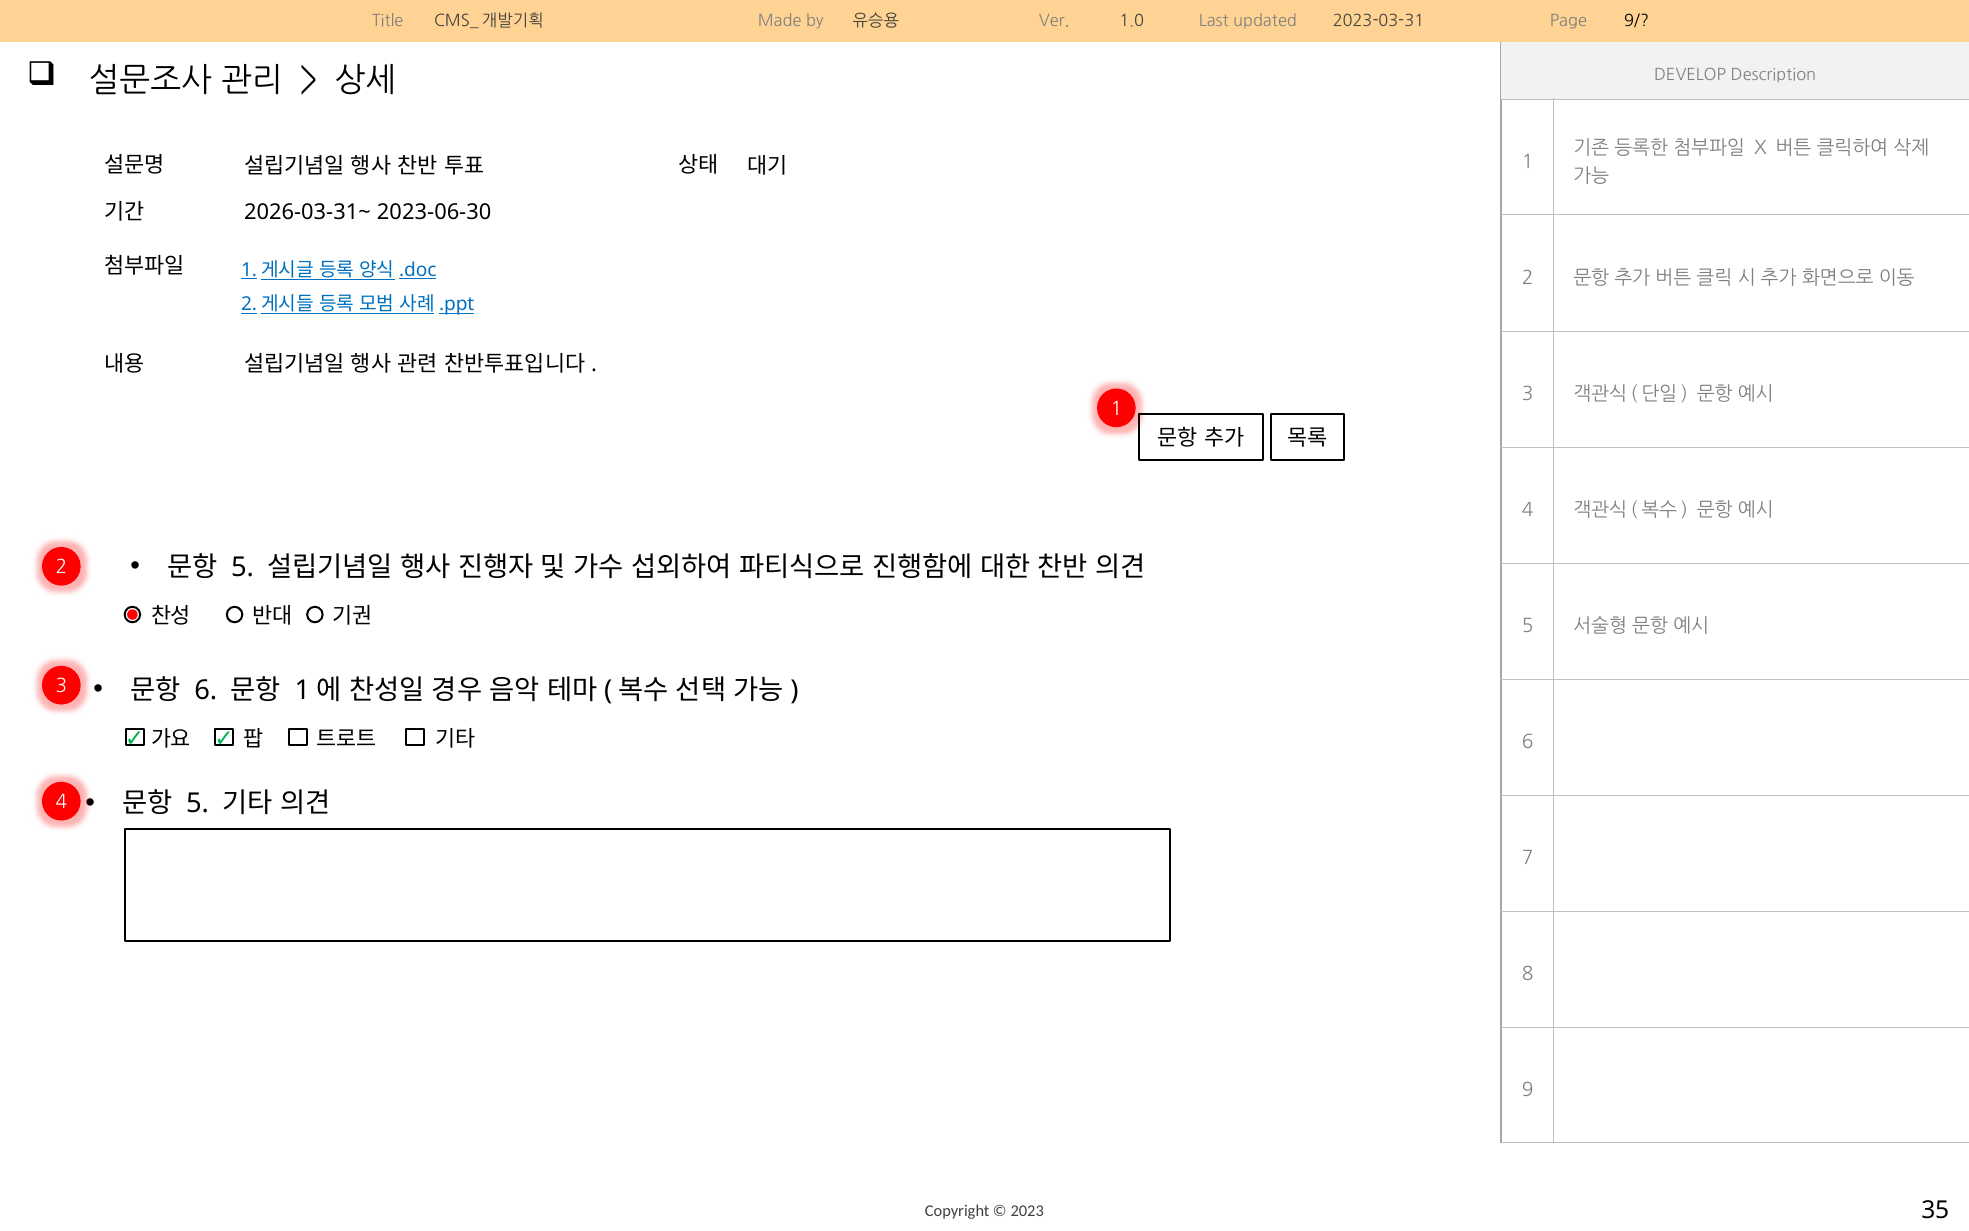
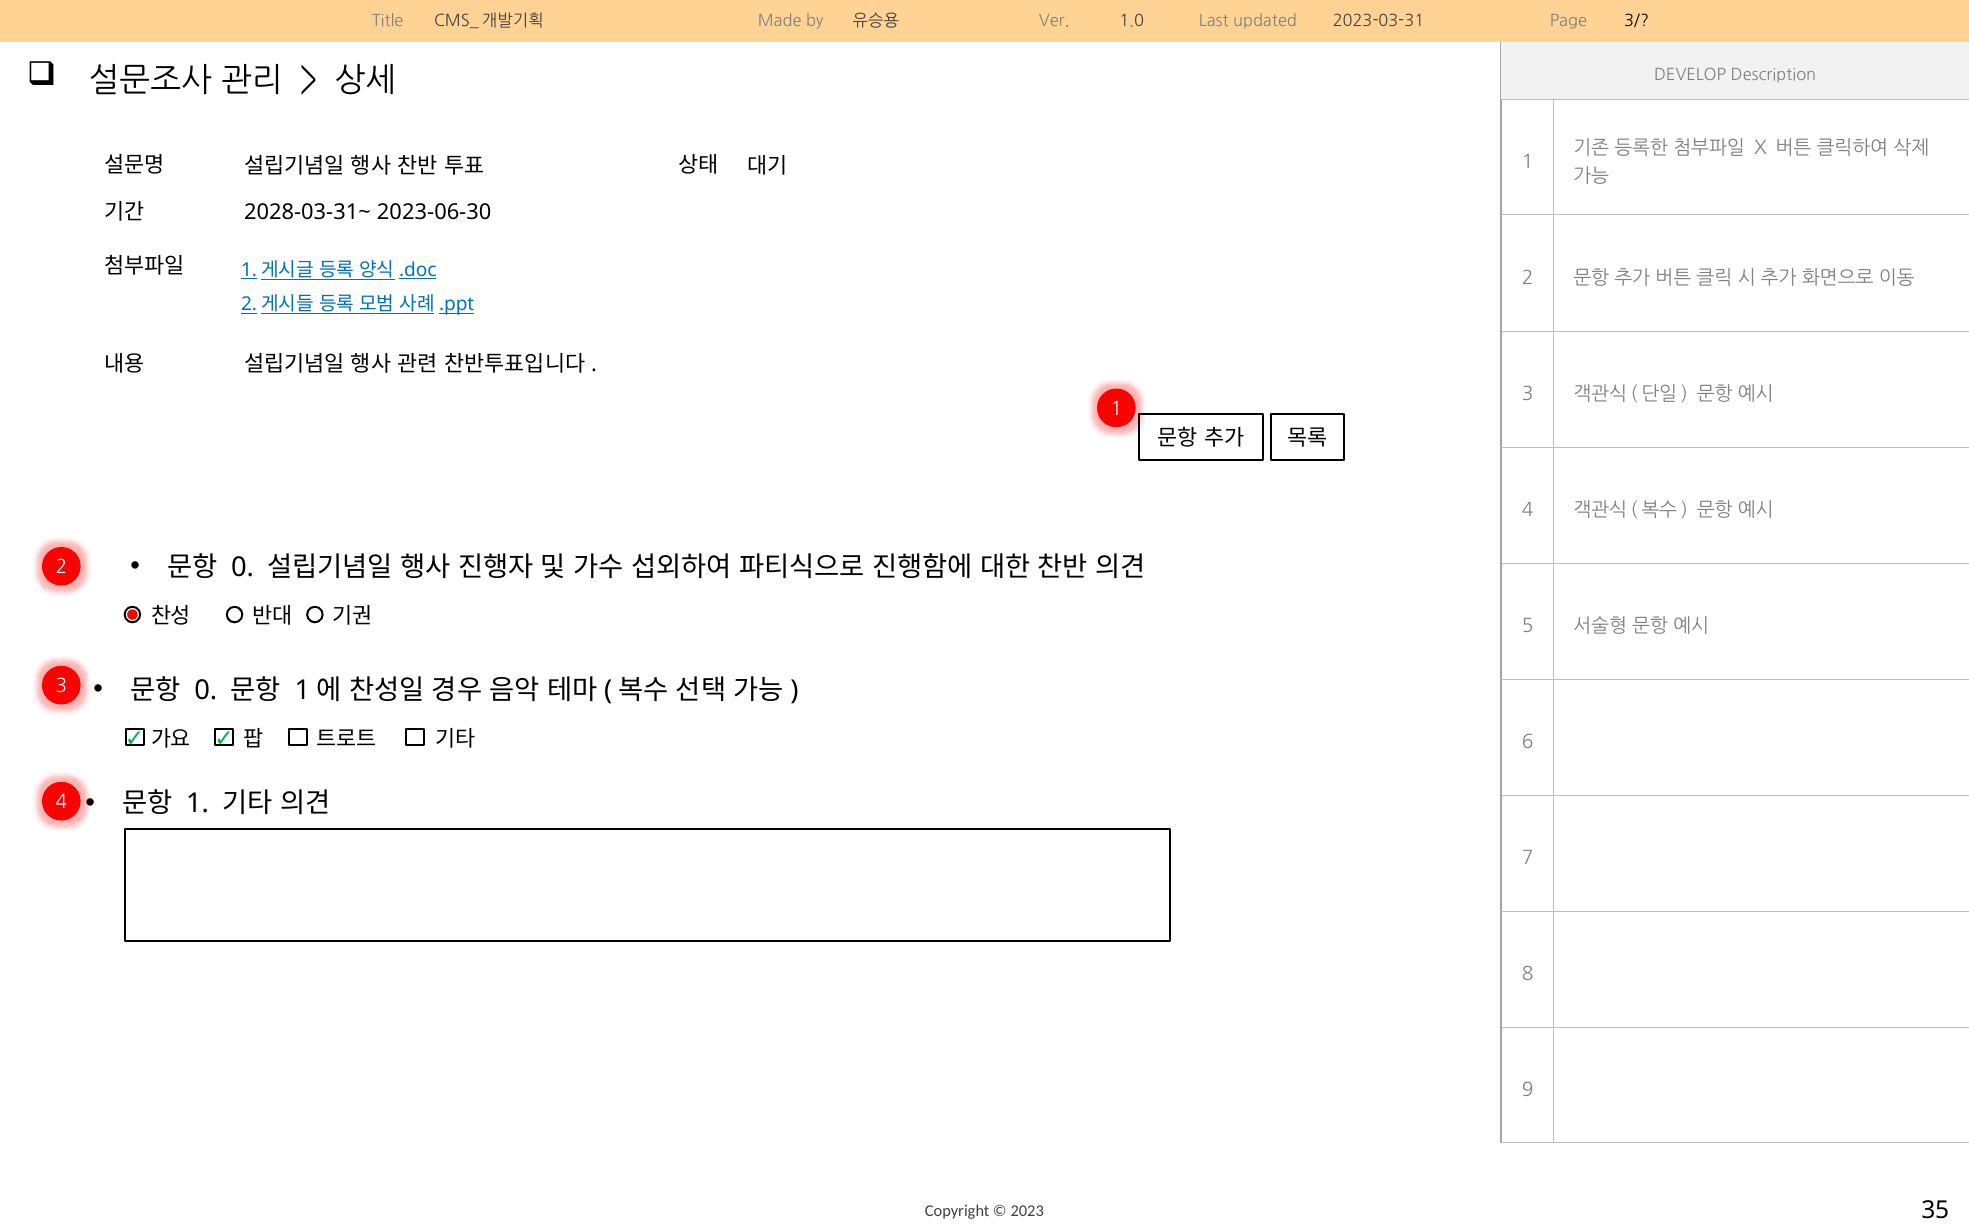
9/: 9/ -> 3/
2026-03-31~: 2026-03-31~ -> 2028-03-31~
5 at (243, 567): 5 -> 0
6 at (206, 690): 6 -> 0
5 at (198, 804): 5 -> 1
